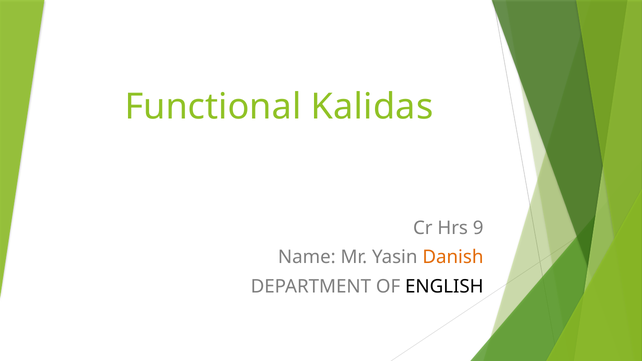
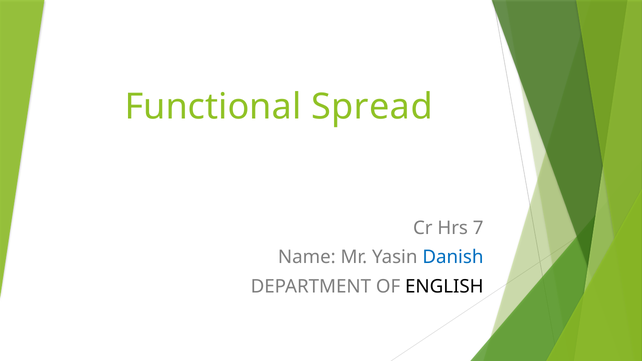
Kalidas: Kalidas -> Spread
9: 9 -> 7
Danish colour: orange -> blue
